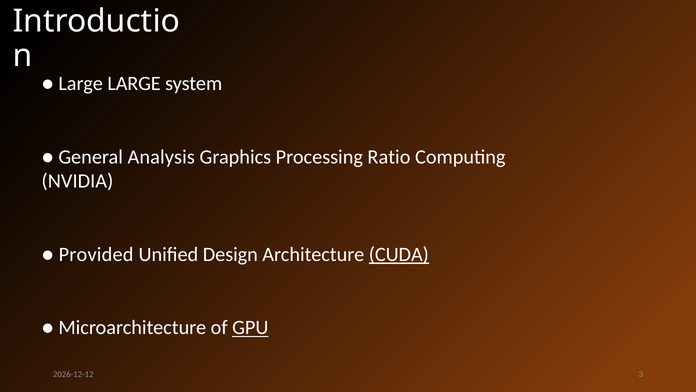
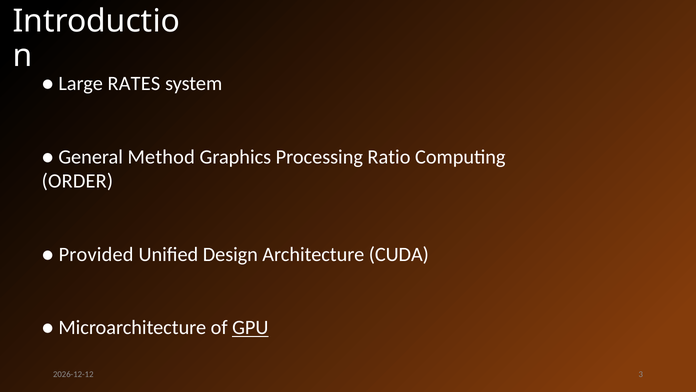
Large LARGE: LARGE -> RATES
Analysis: Analysis -> Method
NVIDIA: NVIDIA -> ORDER
CUDA underline: present -> none
